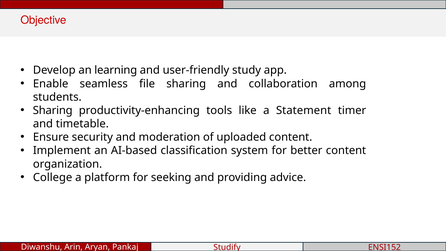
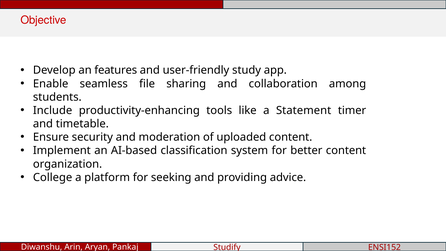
learning: learning -> features
Sharing at (53, 110): Sharing -> Include
